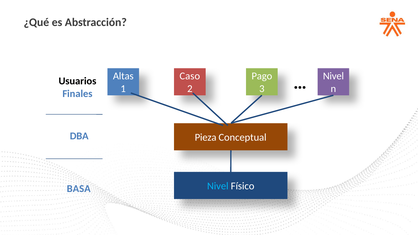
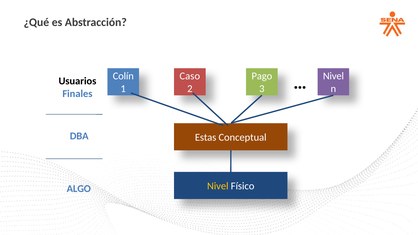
Altas: Altas -> Colín
Pieza: Pieza -> Estas
Nivel at (218, 186) colour: light blue -> yellow
BASA: BASA -> ALGO
